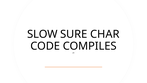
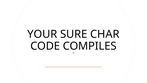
SLOW: SLOW -> YOUR
